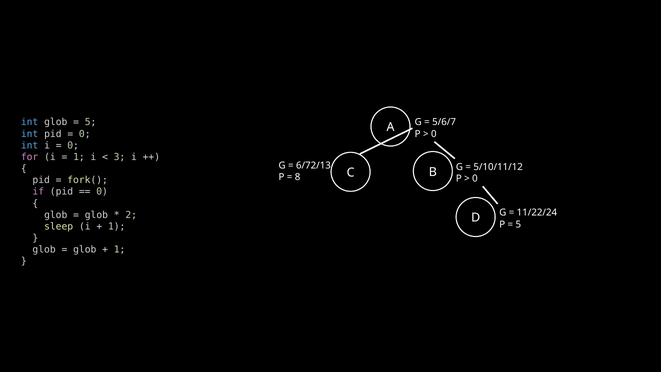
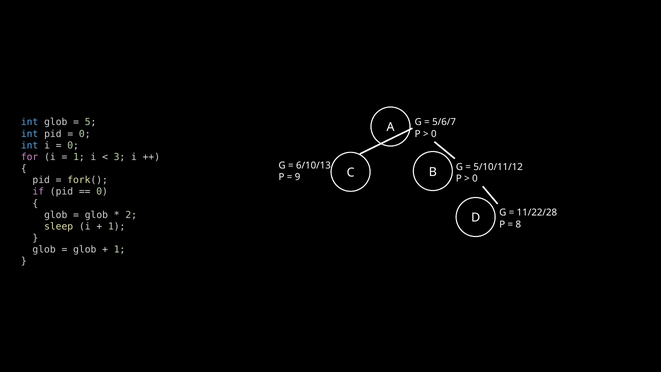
6/72/13: 6/72/13 -> 6/10/13
8: 8 -> 9
11/22/24: 11/22/24 -> 11/22/28
5 at (518, 224): 5 -> 8
